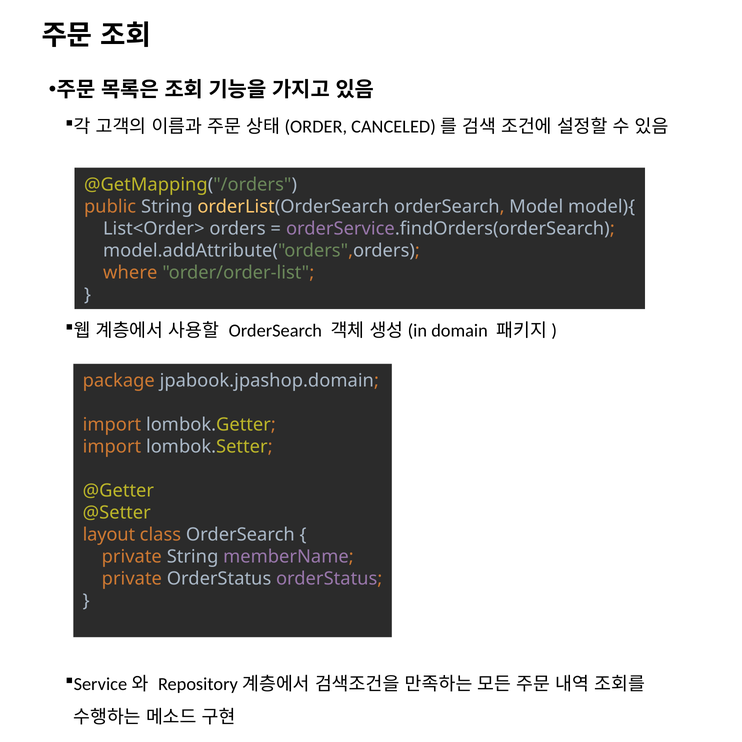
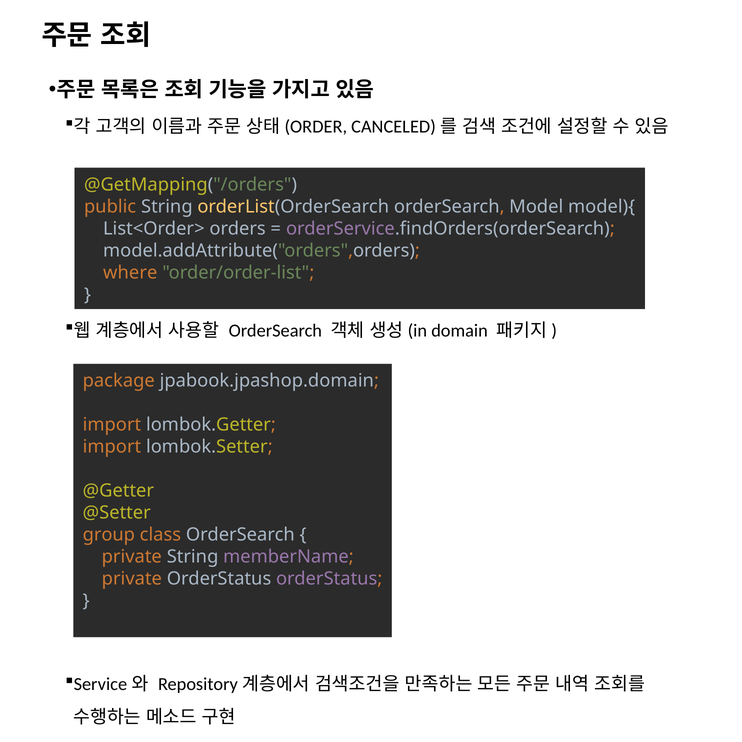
layout: layout -> group
